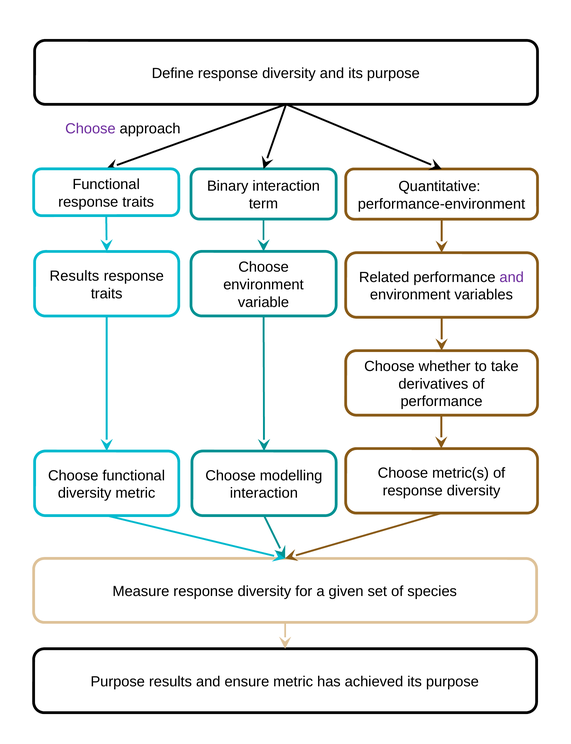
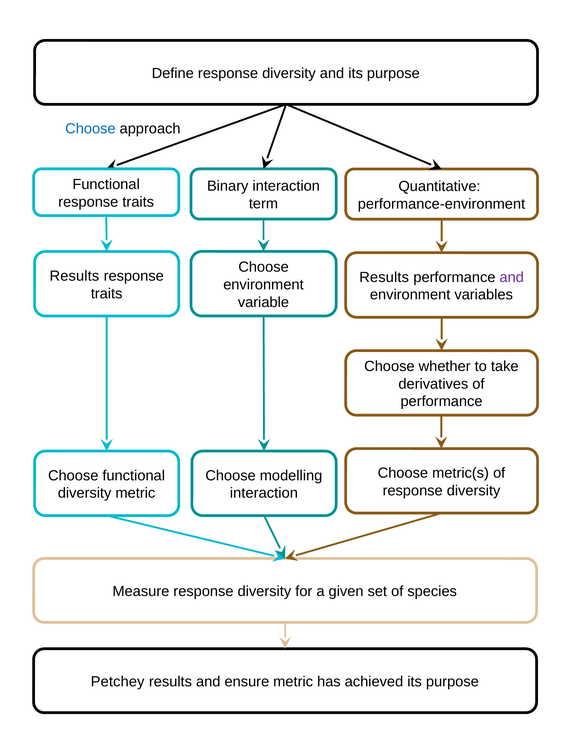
Choose at (90, 129) colour: purple -> blue
Related at (384, 277): Related -> Results
Purpose at (118, 682): Purpose -> Petchey
